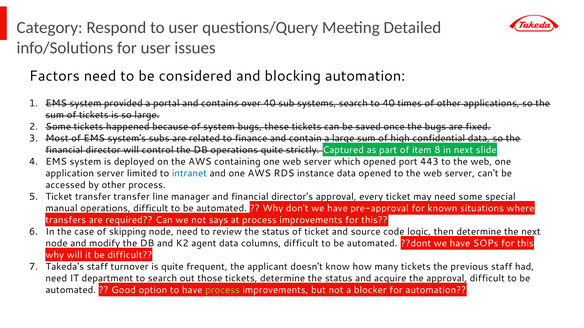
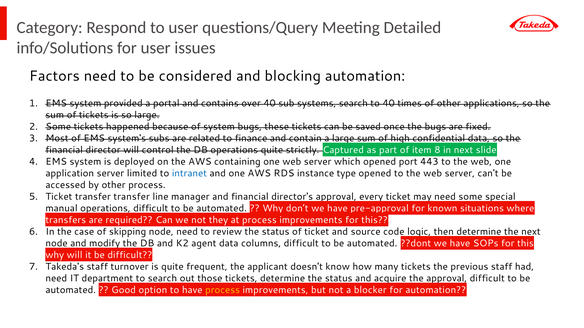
instance data: data -> type
says: says -> they
process at (223, 290) colour: light green -> yellow
